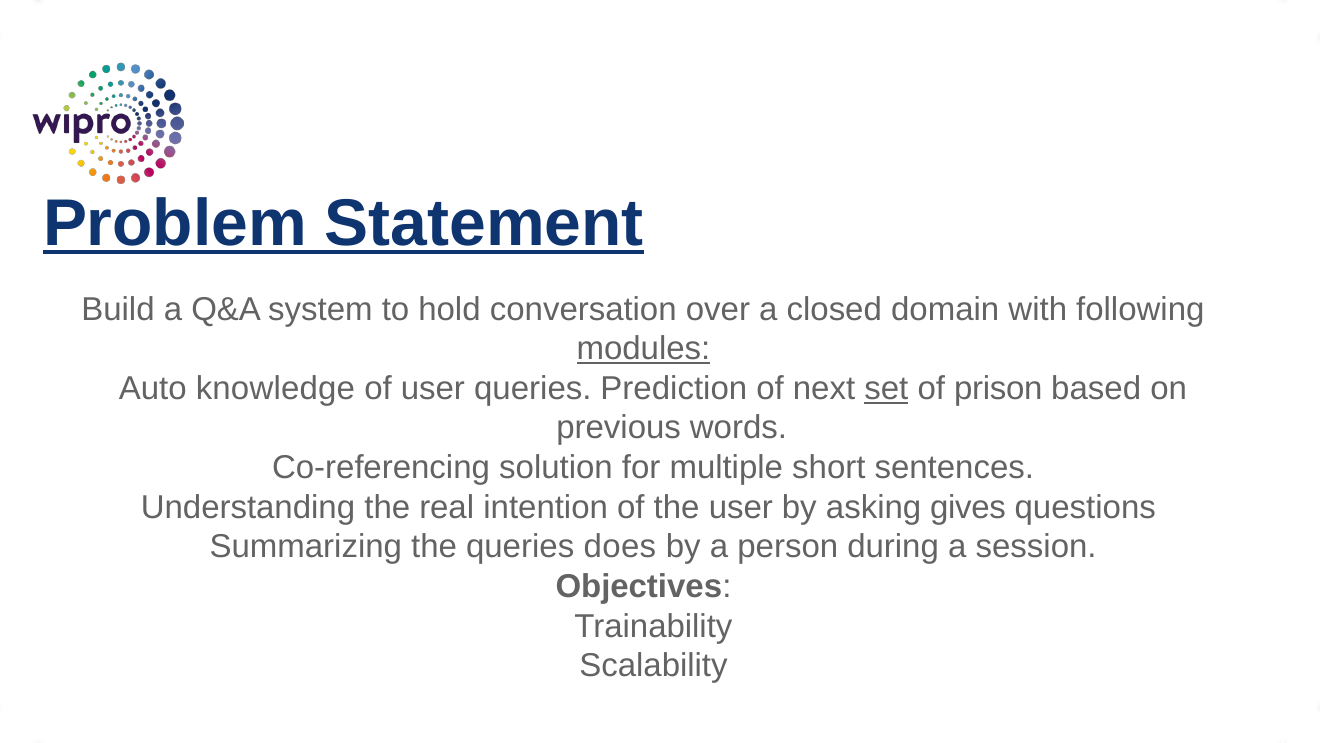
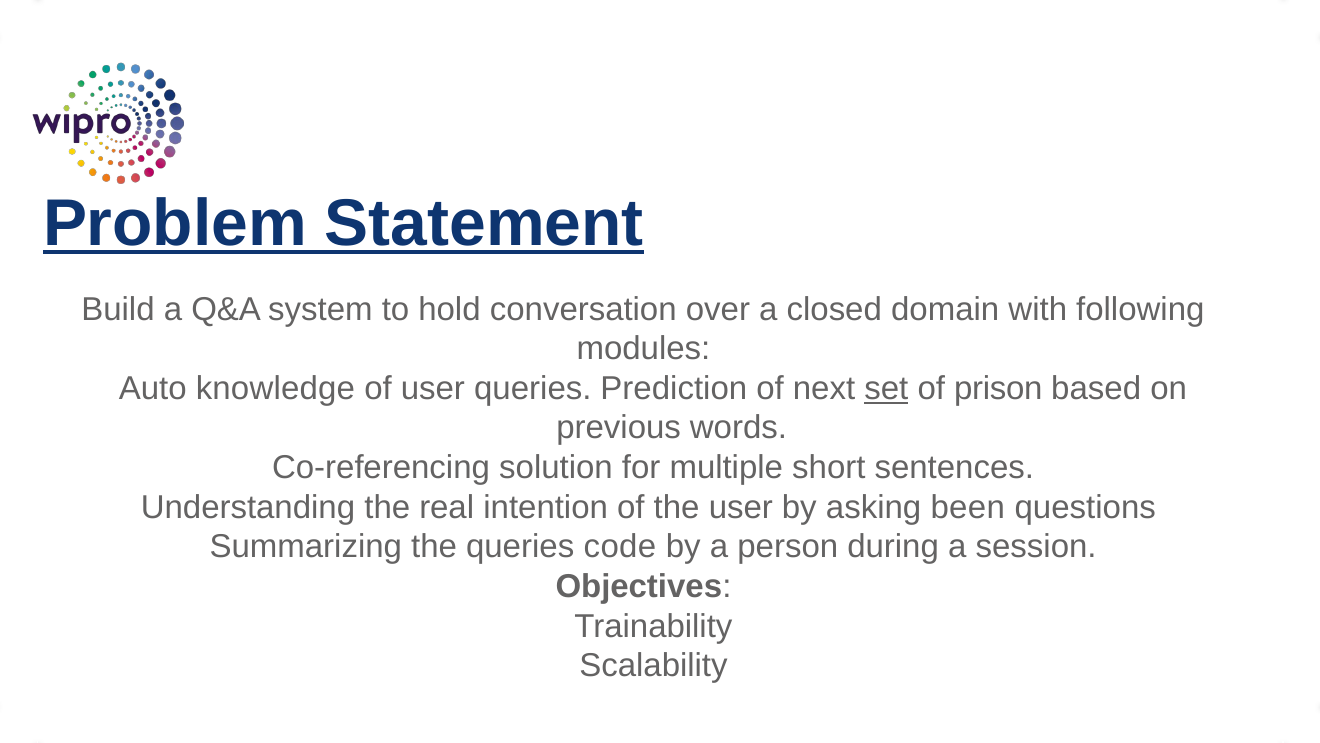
modules underline: present -> none
gives: gives -> been
does: does -> code
